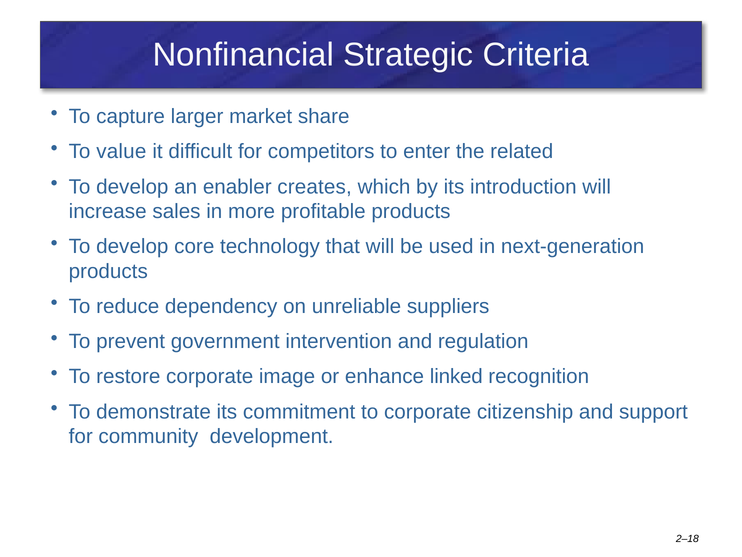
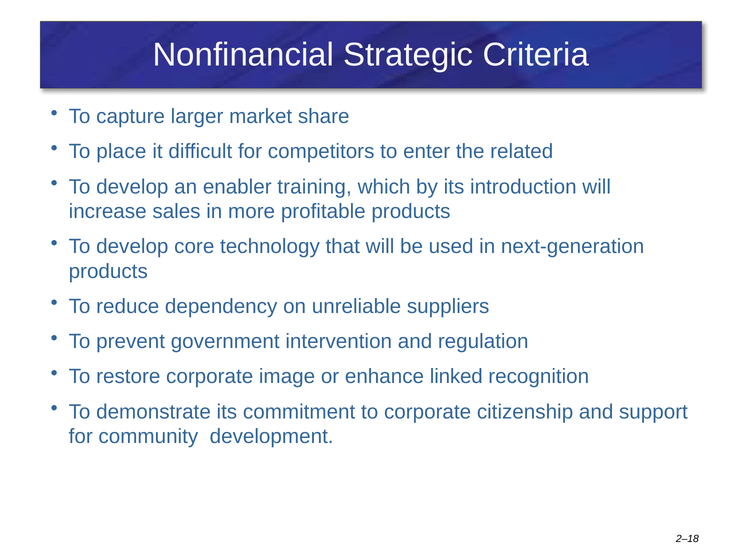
value: value -> place
creates: creates -> training
